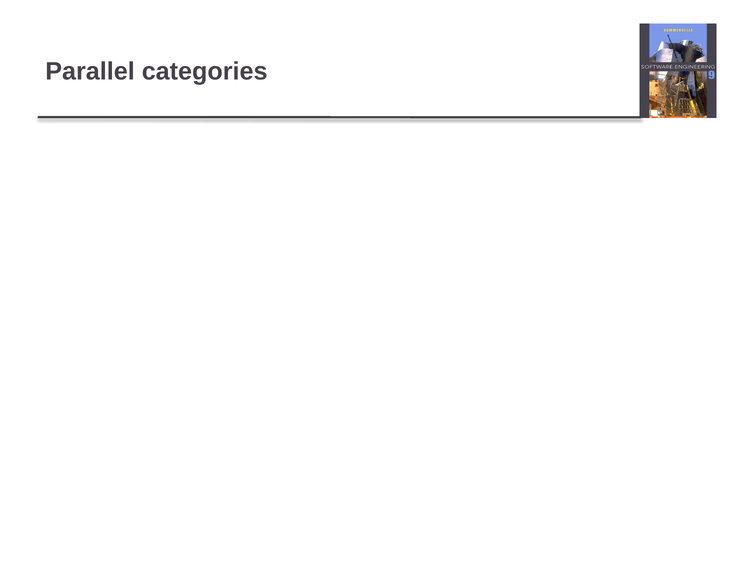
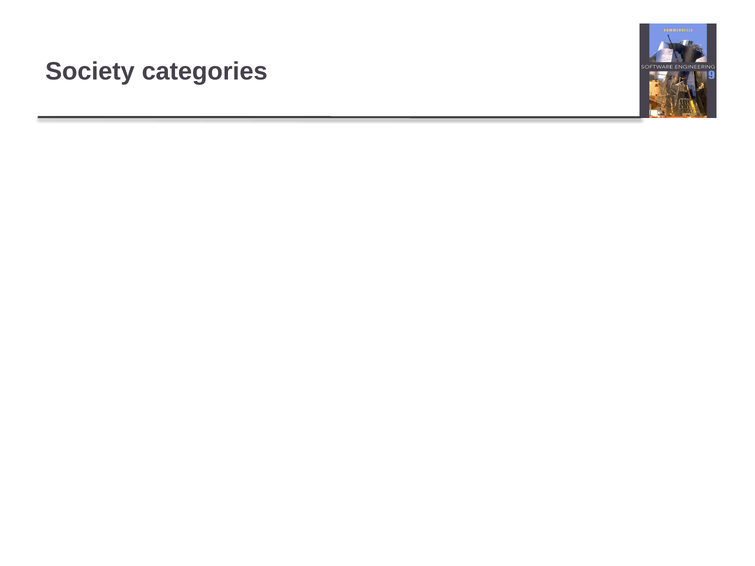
Parallel: Parallel -> Society
